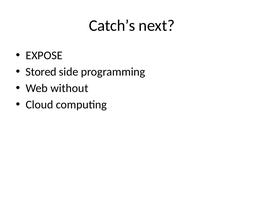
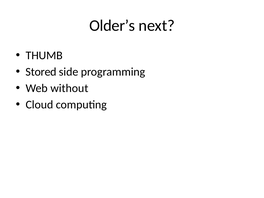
Catch’s: Catch’s -> Older’s
EXPOSE: EXPOSE -> THUMB
